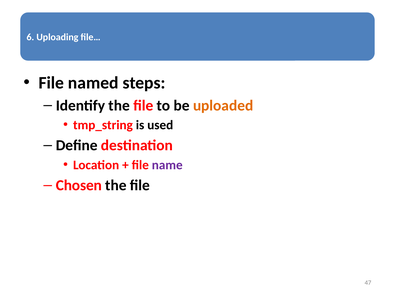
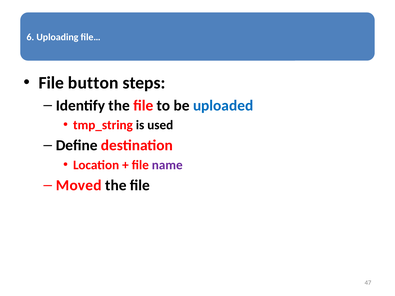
named: named -> button
uploaded colour: orange -> blue
Chosen: Chosen -> Moved
